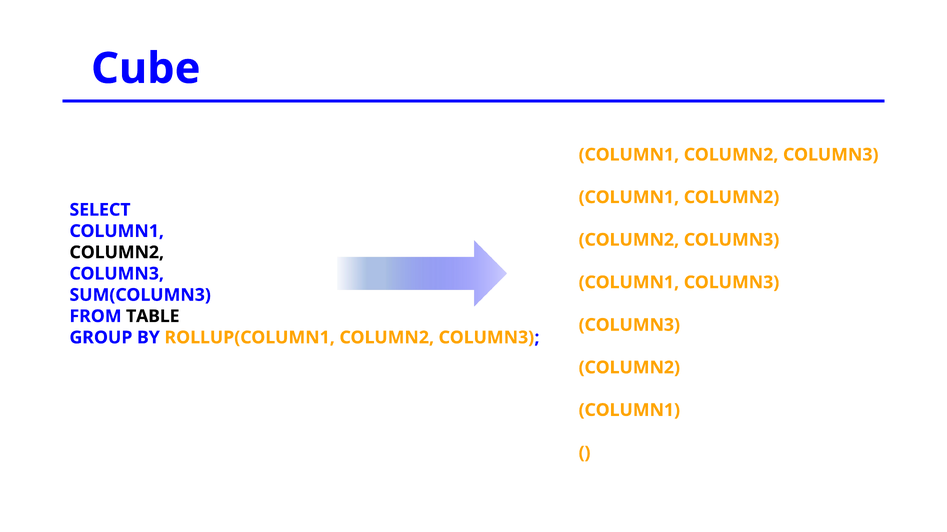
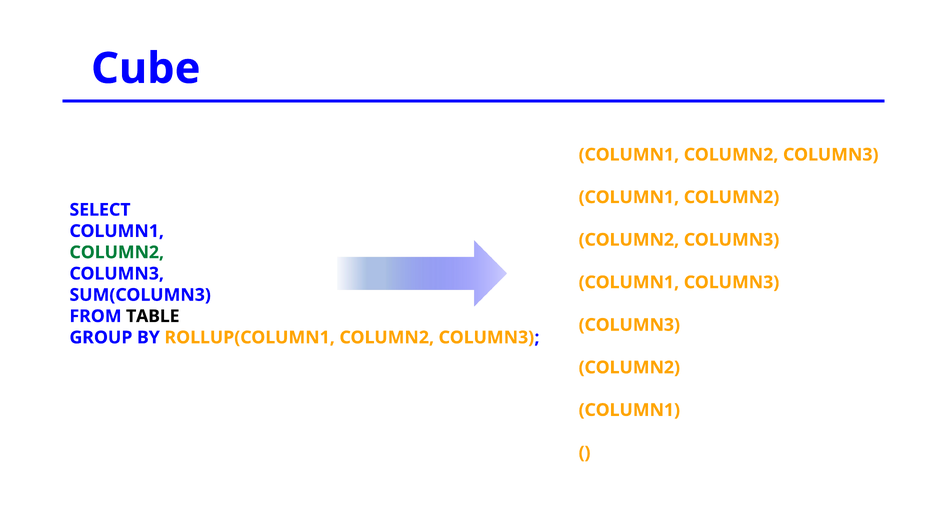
COLUMN2 at (117, 253) colour: black -> green
